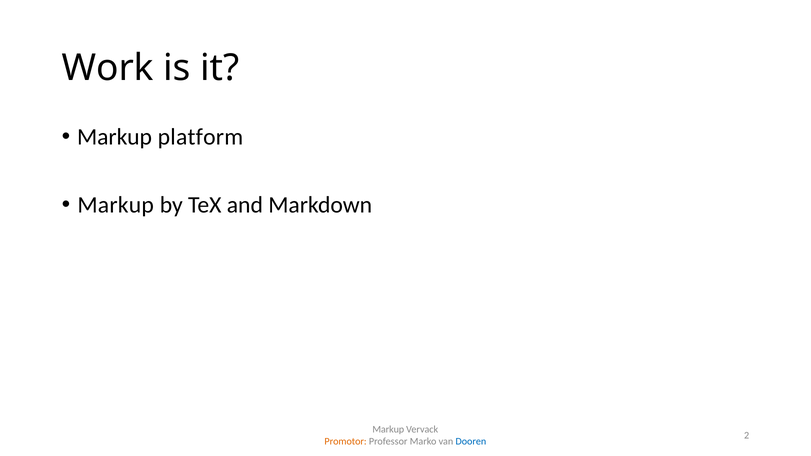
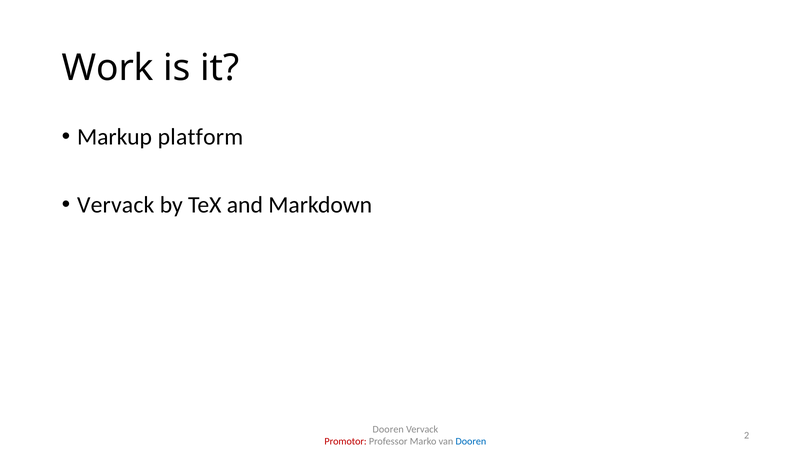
Markup at (116, 205): Markup -> Vervack
Markup at (388, 430): Markup -> Dooren
Promotor colour: orange -> red
